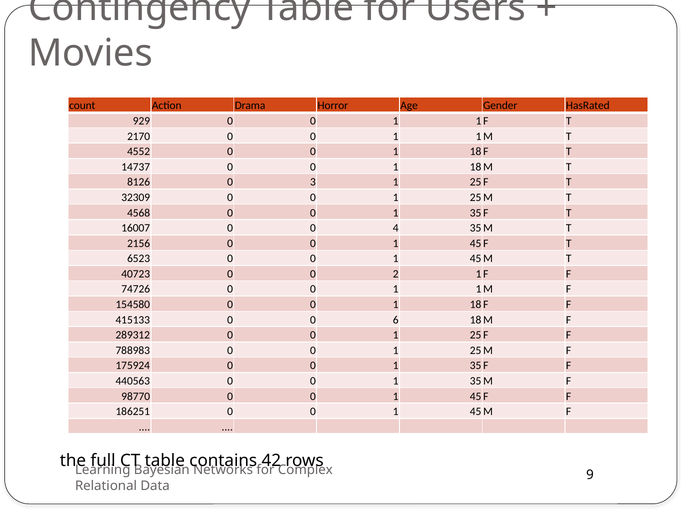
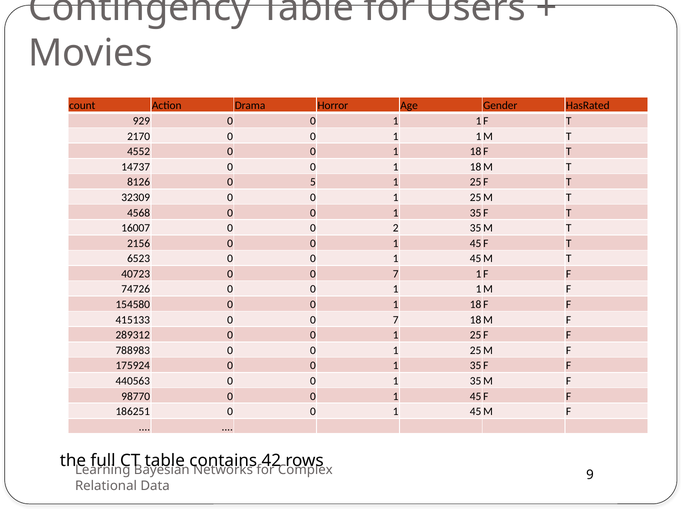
3: 3 -> 5
4: 4 -> 2
40723 0 0 2: 2 -> 7
415133 0 0 6: 6 -> 7
